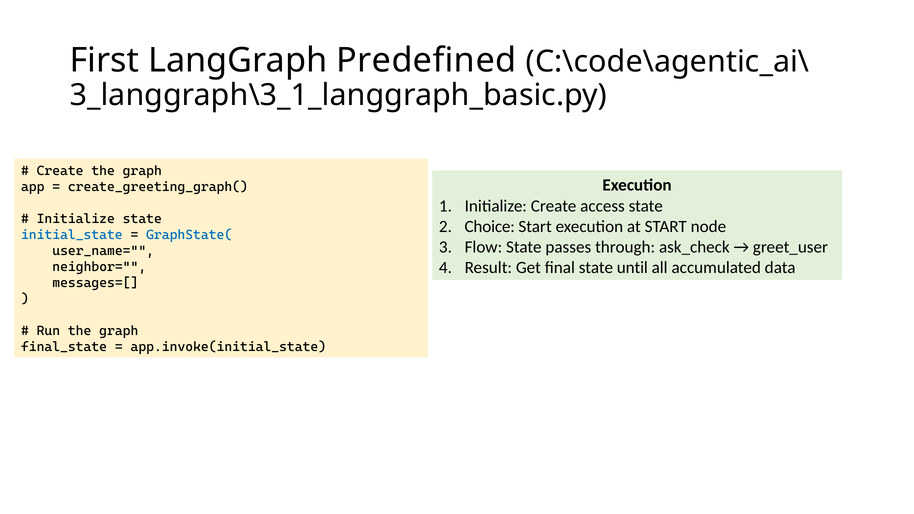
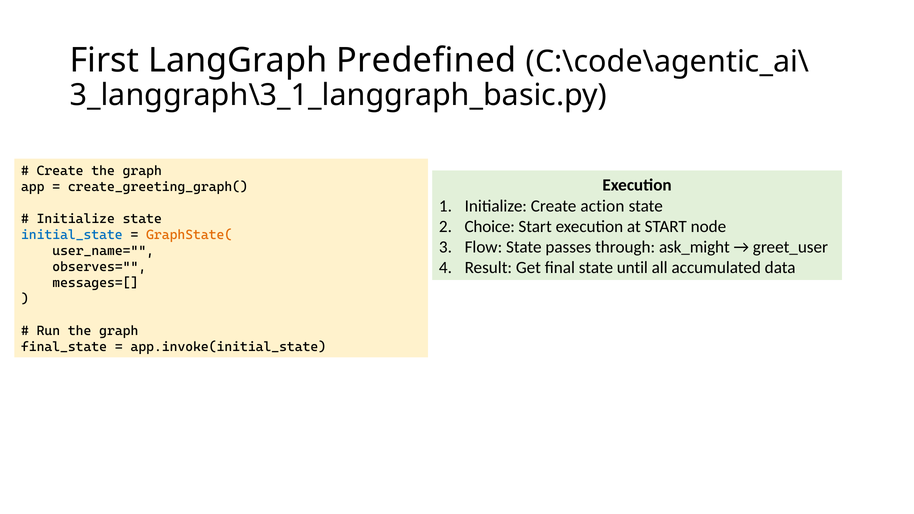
access: access -> action
GraphState( colour: blue -> orange
ask_check: ask_check -> ask_might
neighbor=: neighbor= -> observes=
